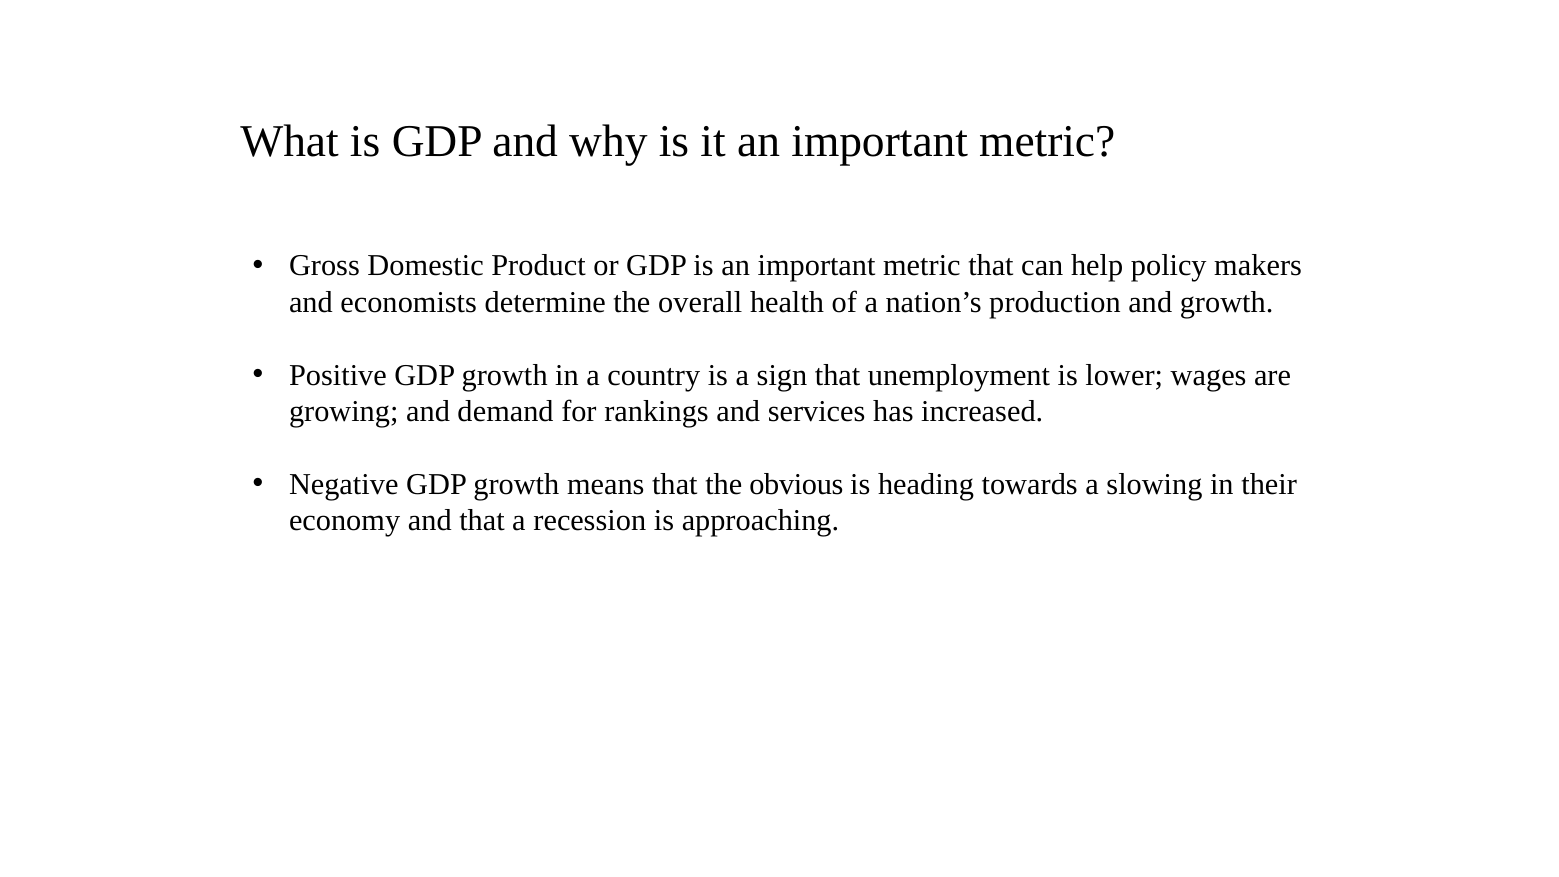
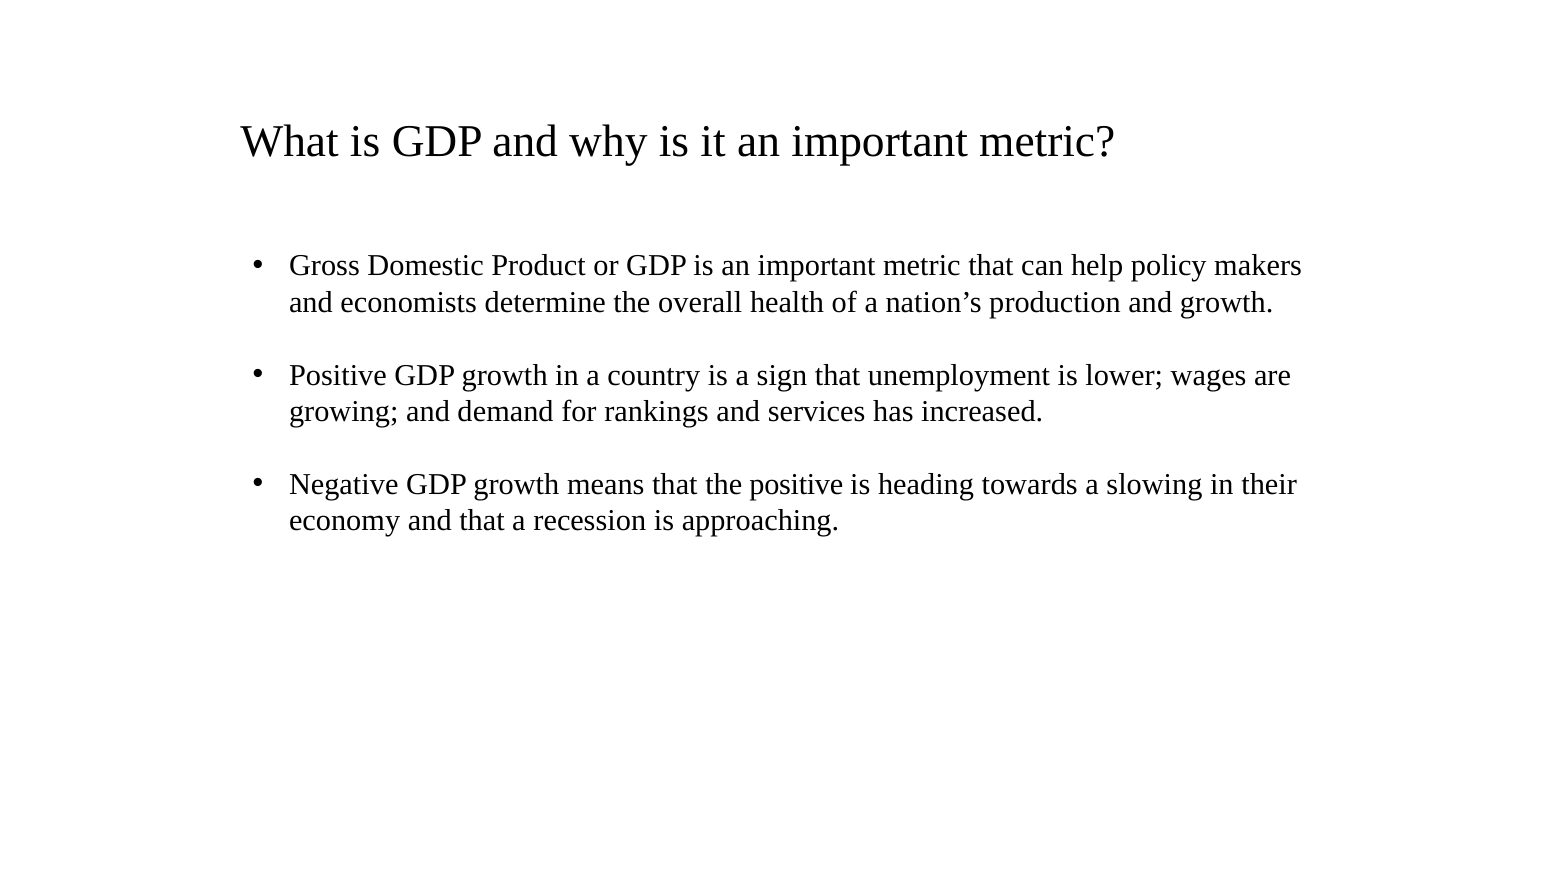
the obvious: obvious -> positive
